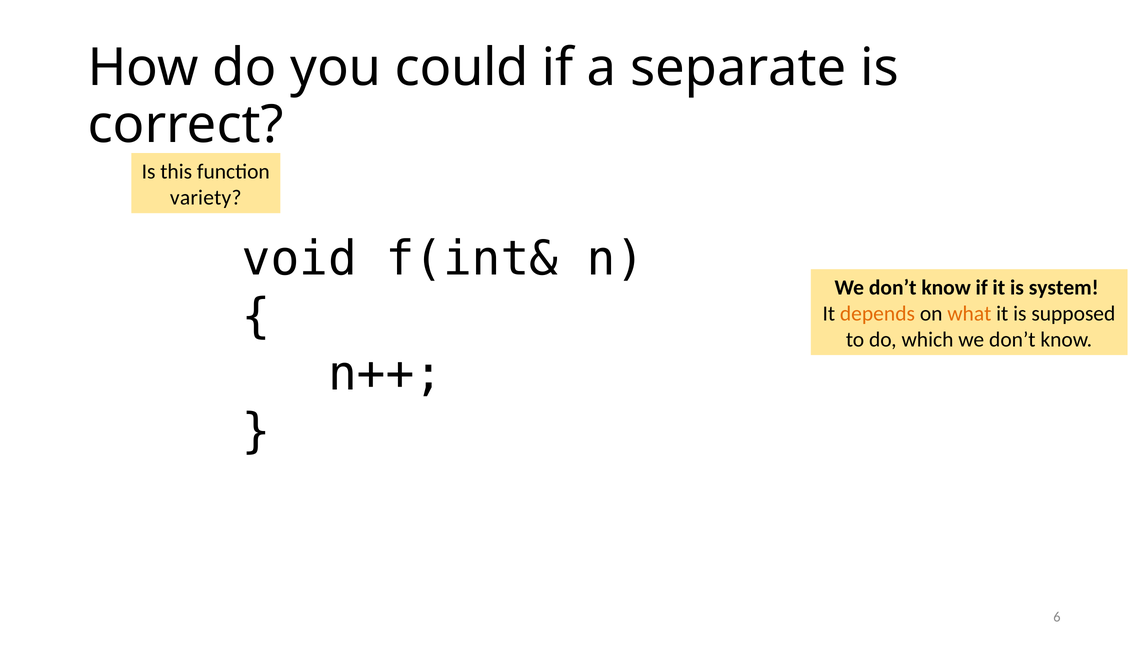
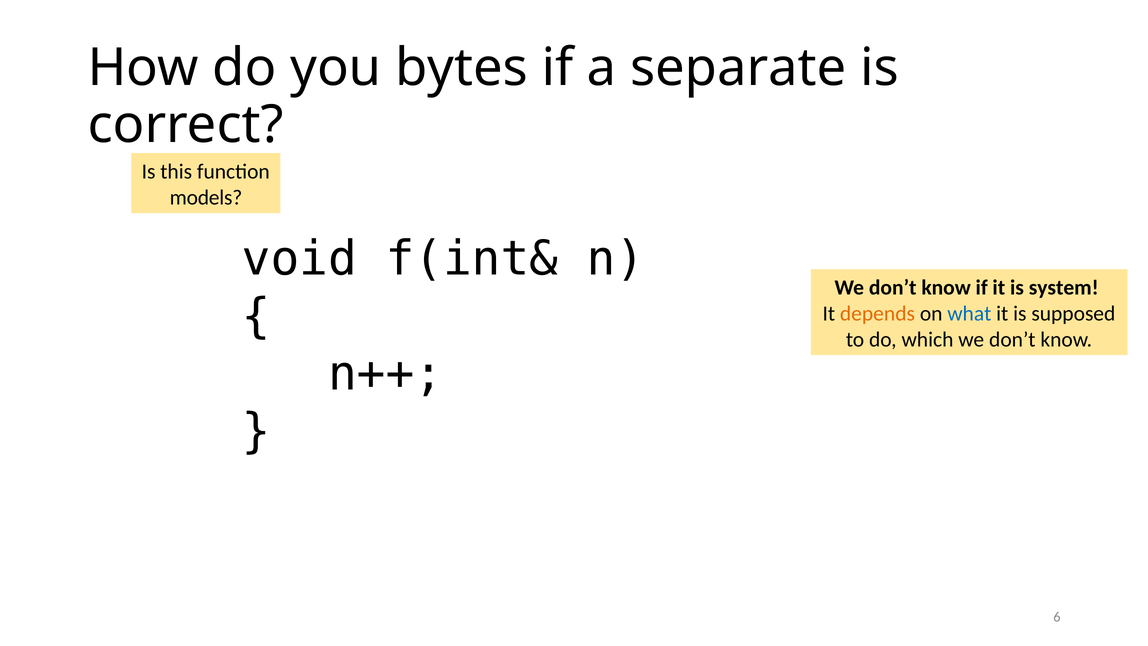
could: could -> bytes
variety: variety -> models
what colour: orange -> blue
